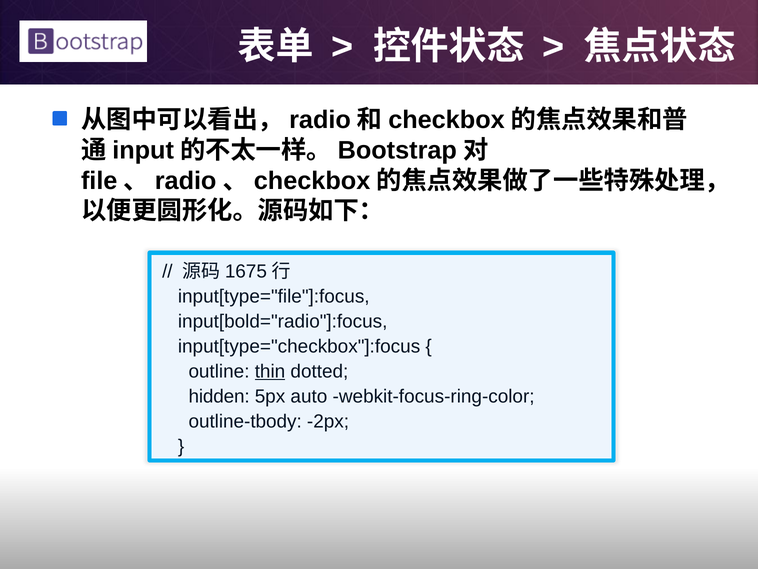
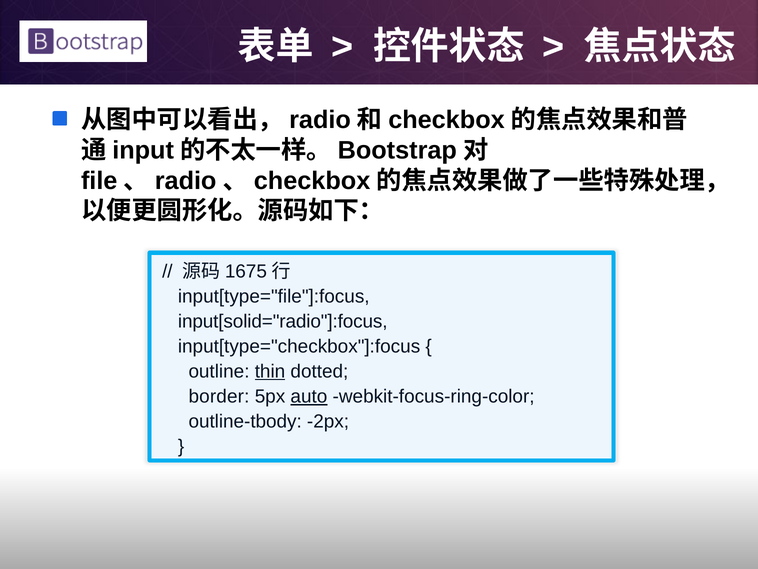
input[bold="radio"]:focus: input[bold="radio"]:focus -> input[solid="radio"]:focus
hidden: hidden -> border
auto underline: none -> present
